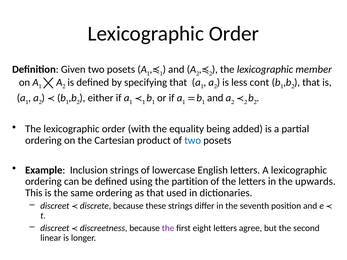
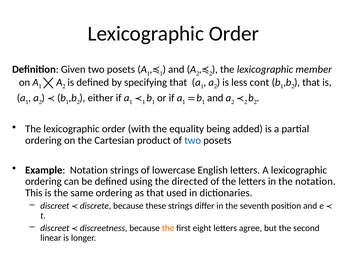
Example Inclusion: Inclusion -> Notation
partition: partition -> directed
the upwards: upwards -> notation
the at (168, 228) colour: purple -> orange
